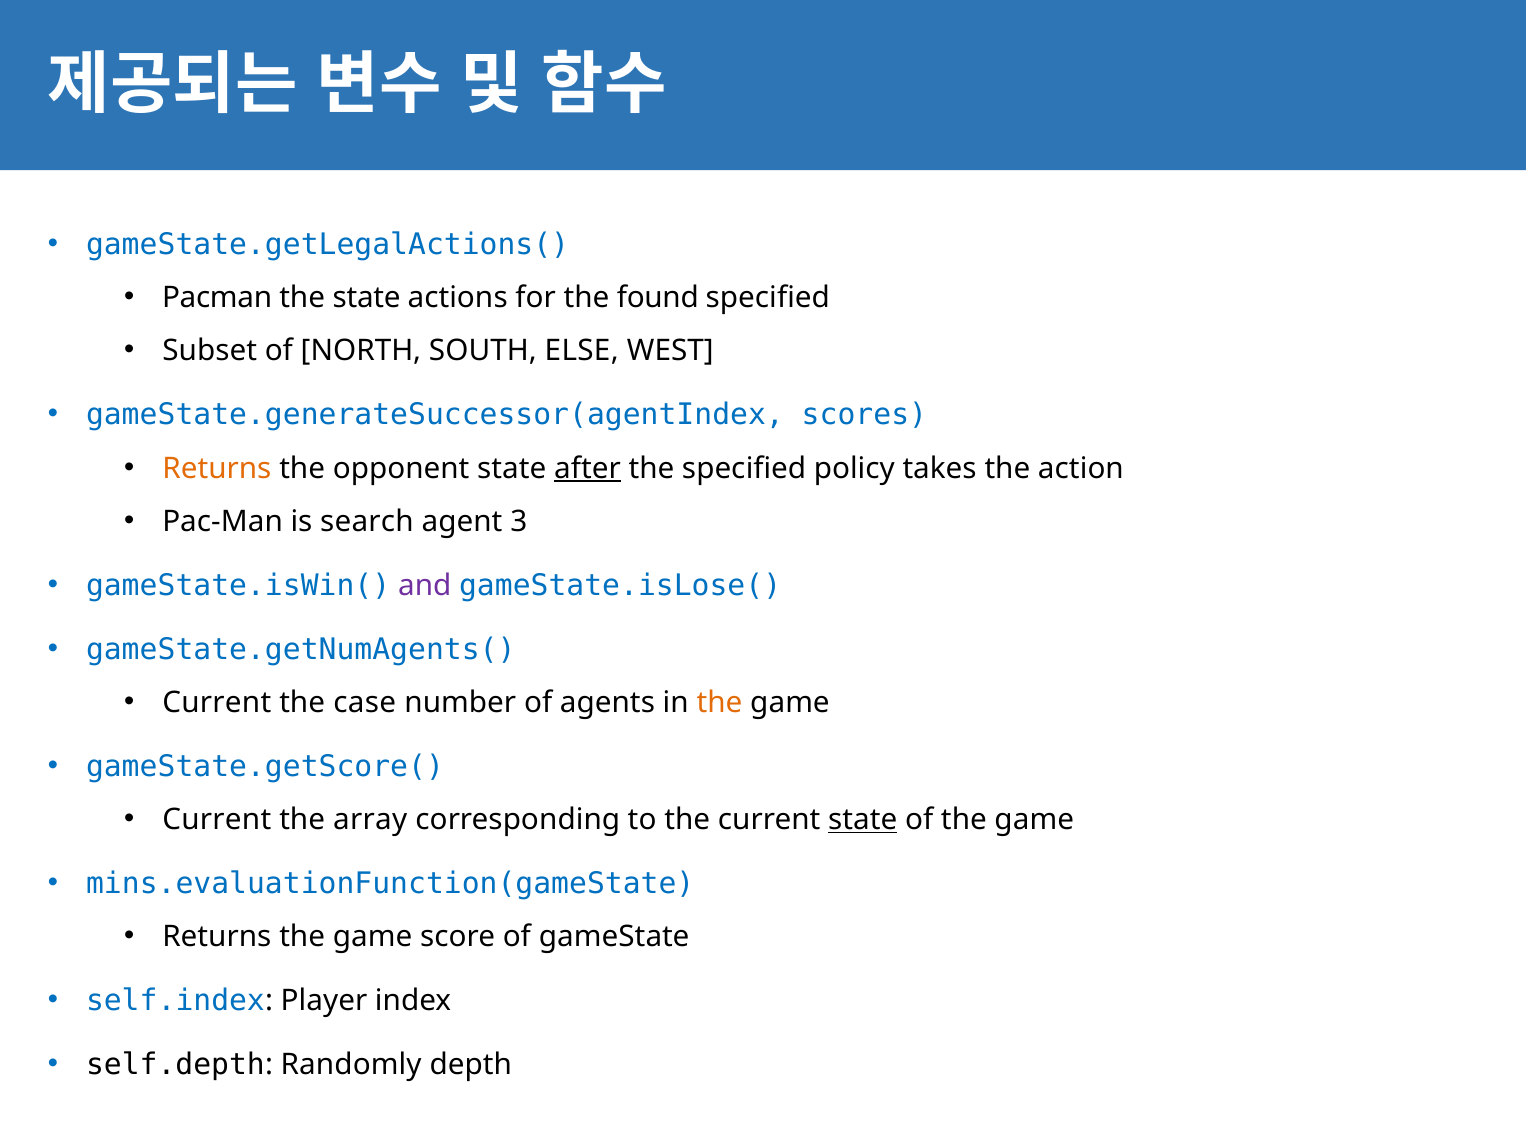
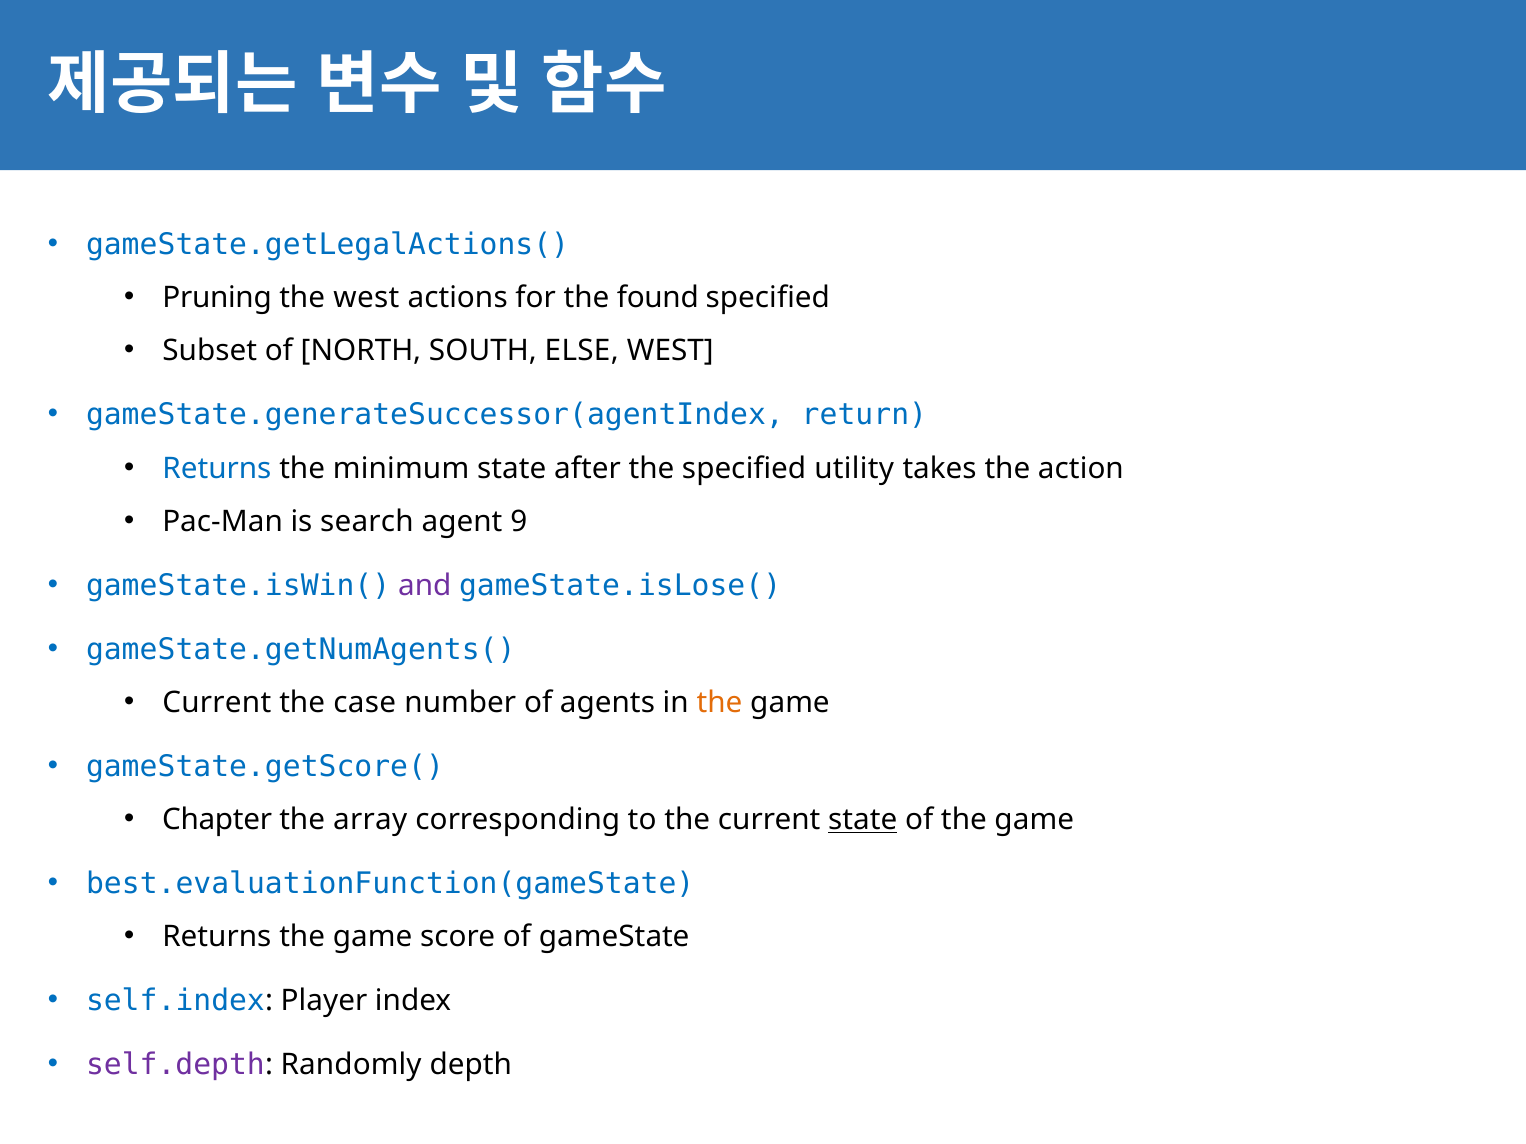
Pacman: Pacman -> Pruning
the state: state -> west
scores: scores -> return
Returns at (217, 468) colour: orange -> blue
opponent: opponent -> minimum
after underline: present -> none
policy: policy -> utility
3: 3 -> 9
Current at (217, 820): Current -> Chapter
mins.evaluationFunction(gameState: mins.evaluationFunction(gameState -> best.evaluationFunction(gameState
self.depth colour: black -> purple
